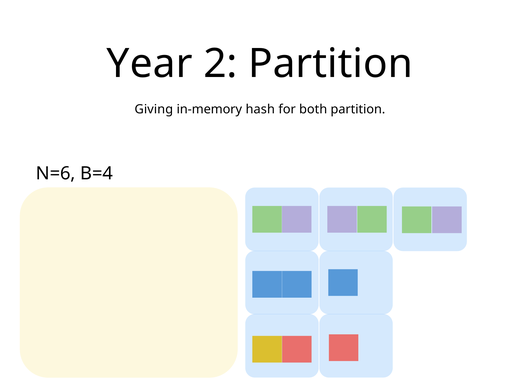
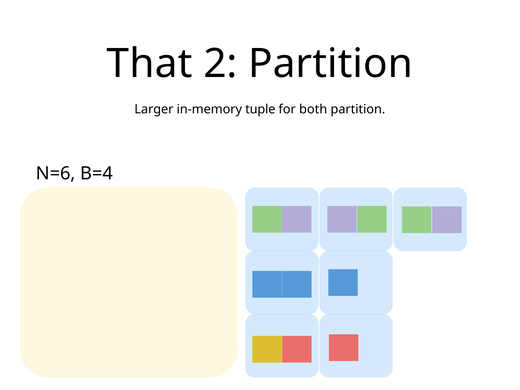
Year: Year -> That
Giving: Giving -> Larger
hash: hash -> tuple
